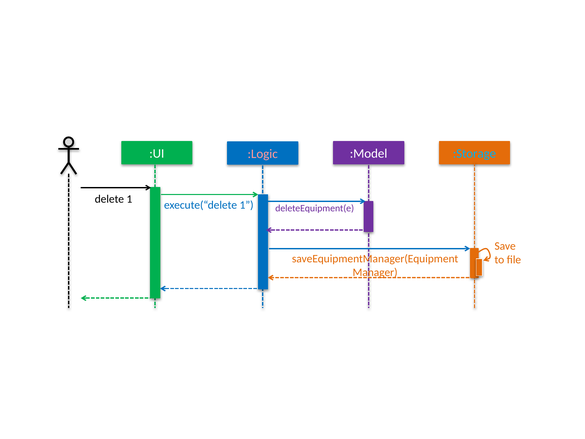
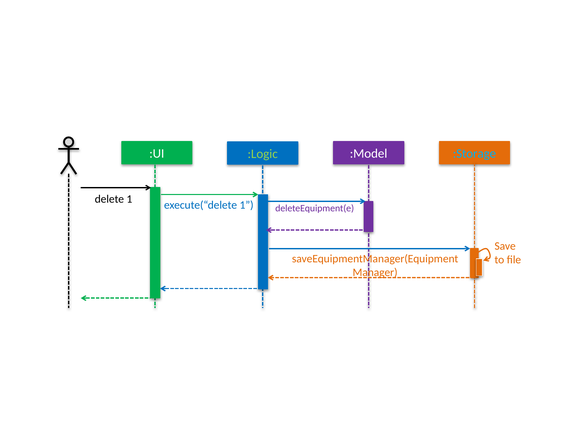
:Logic colour: pink -> light green
